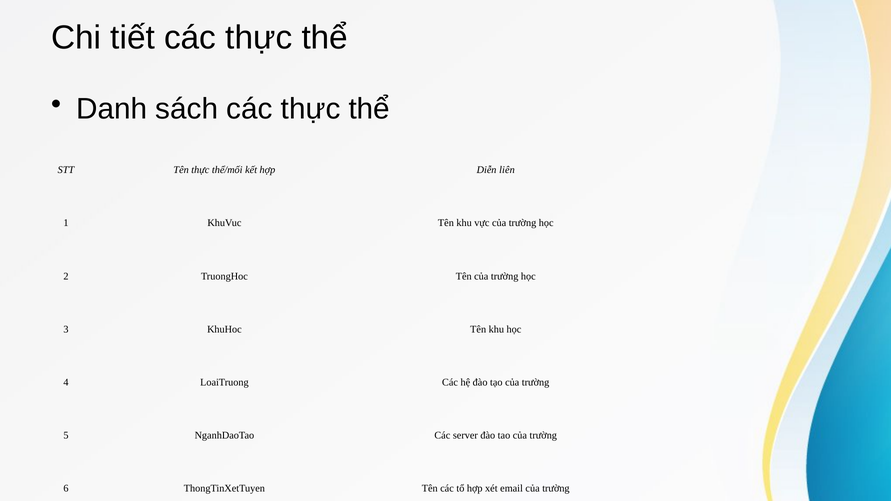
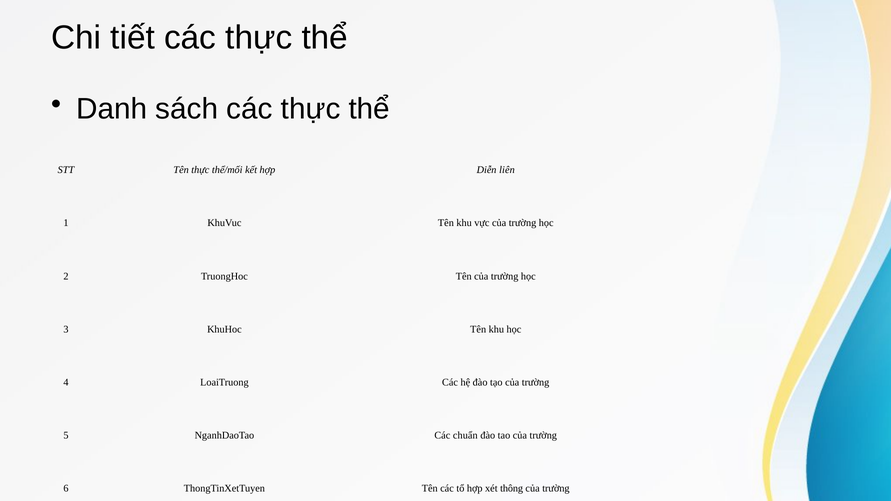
server: server -> chuẩn
email: email -> thông
